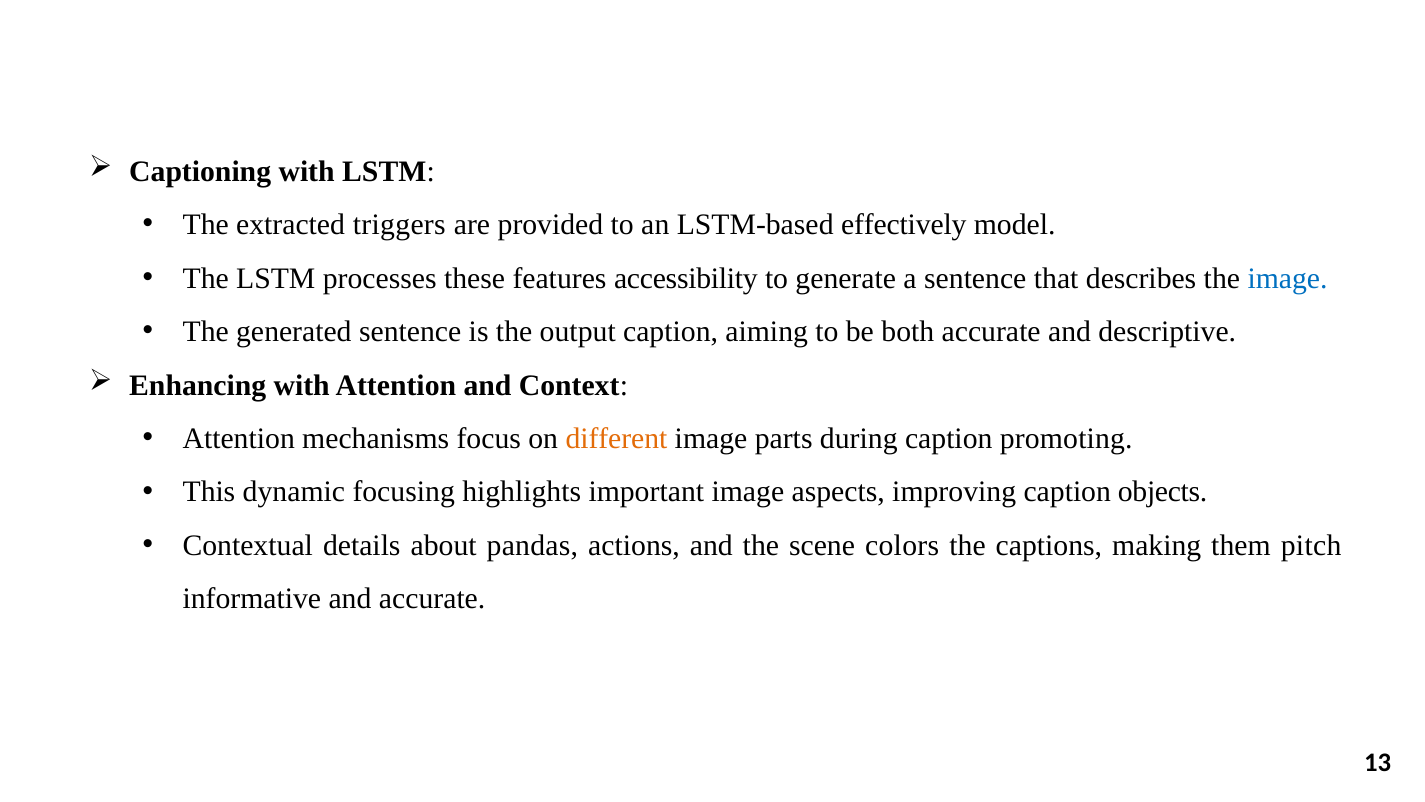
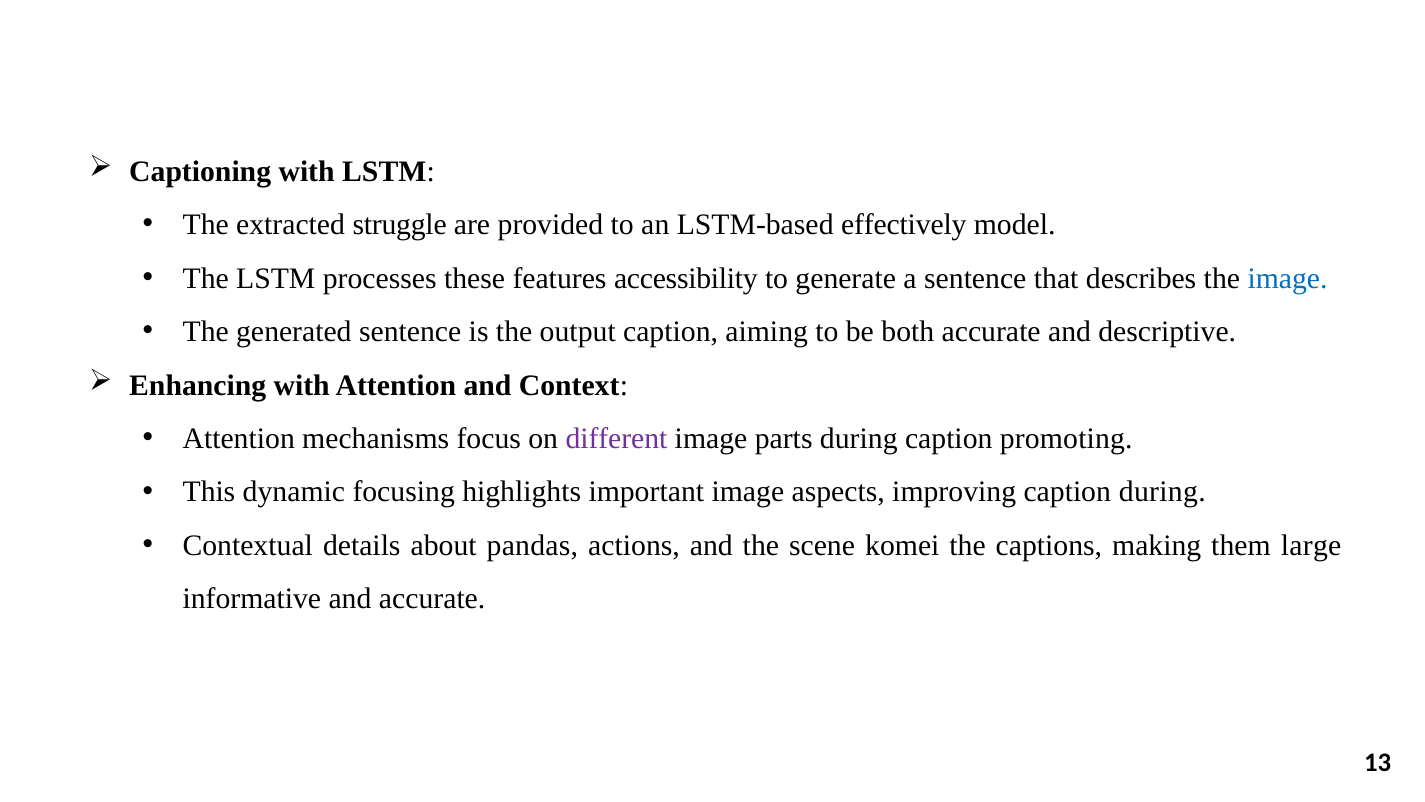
triggers: triggers -> struggle
different colour: orange -> purple
caption objects: objects -> during
colors: colors -> komei
pitch: pitch -> large
